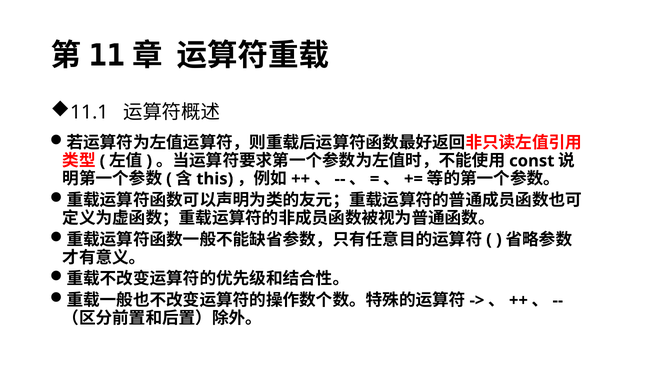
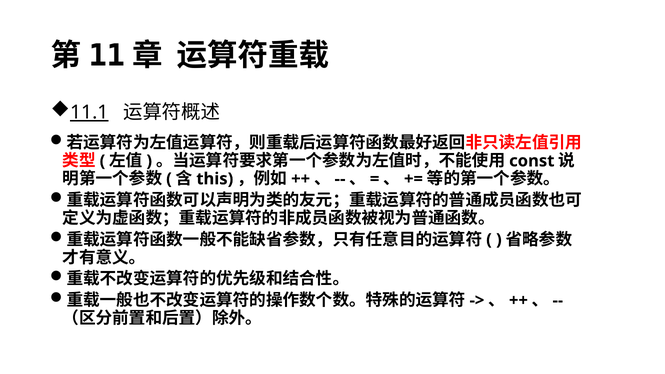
11.1 underline: none -> present
